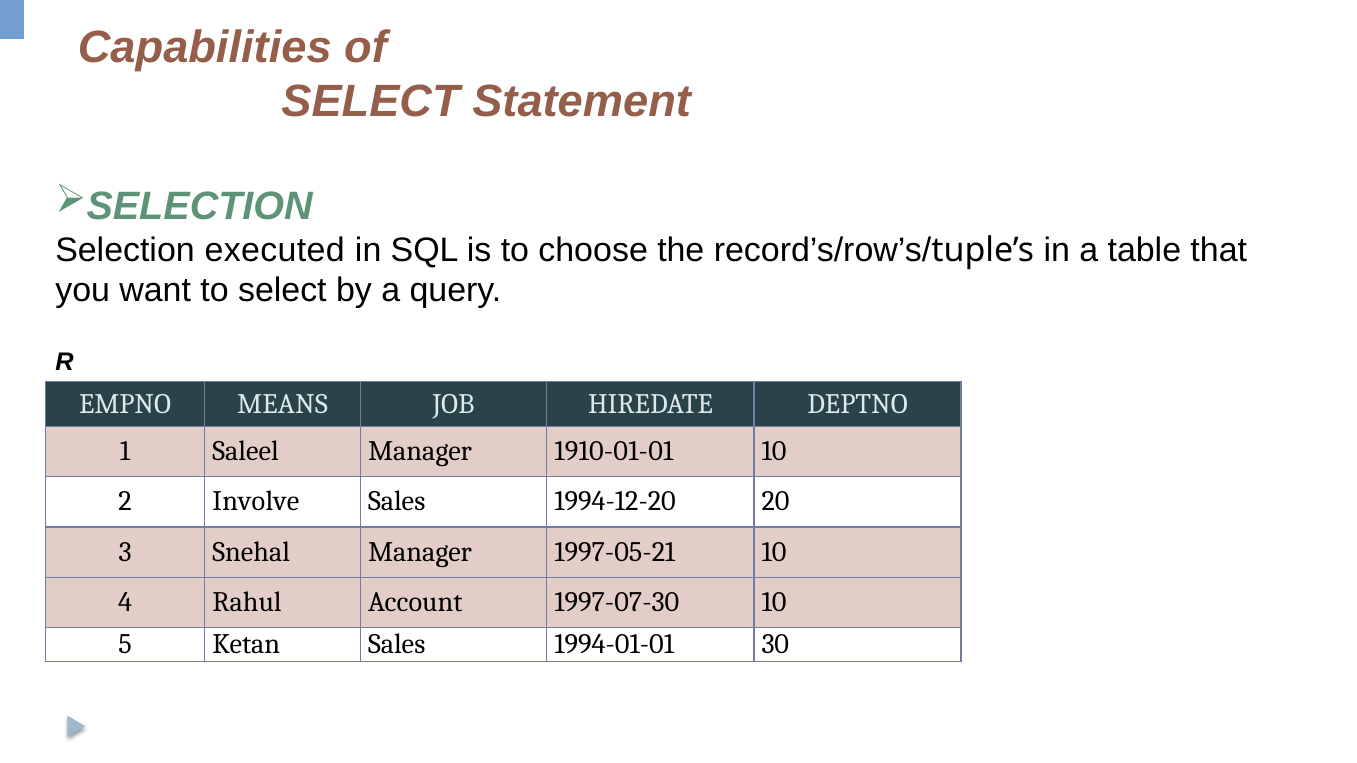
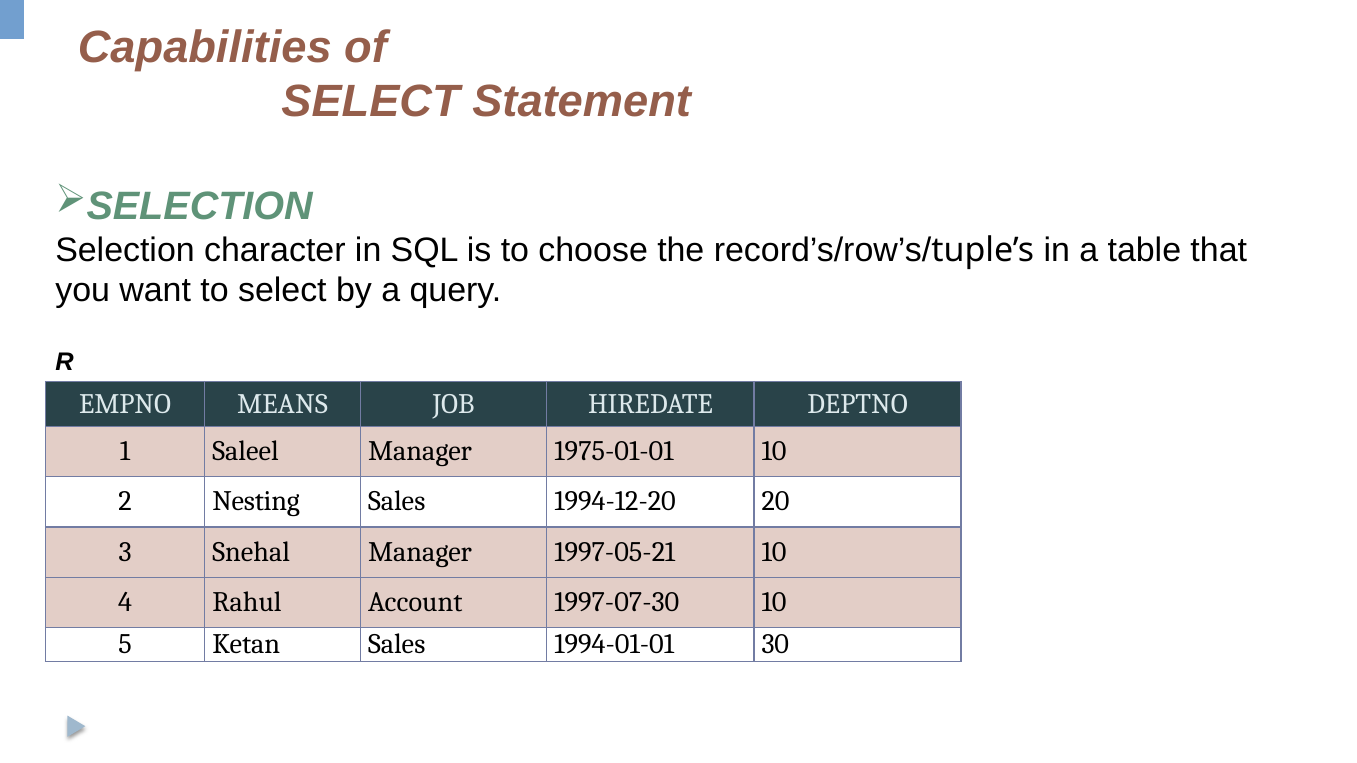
executed: executed -> character
1910-01-01: 1910-01-01 -> 1975-01-01
Involve: Involve -> Nesting
